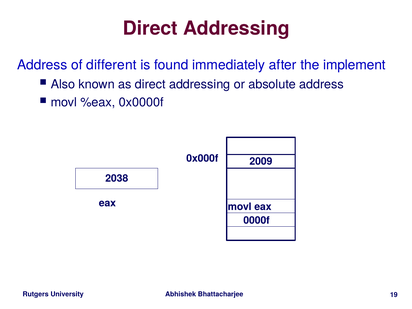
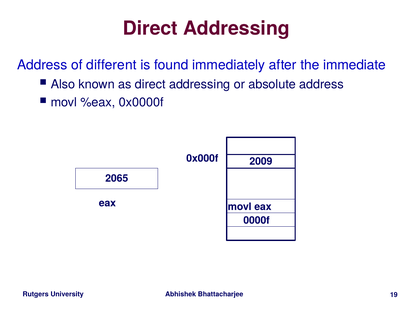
implement: implement -> immediate
2038: 2038 -> 2065
